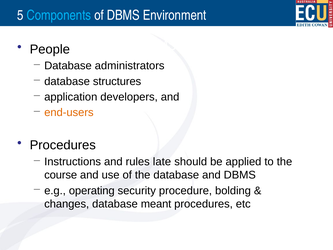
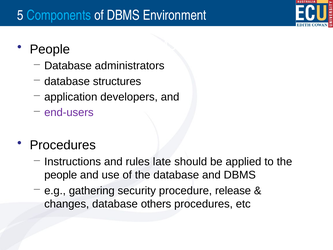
end-users colour: orange -> purple
course at (61, 175): course -> people
operating: operating -> gathering
bolding: bolding -> release
meant: meant -> others
